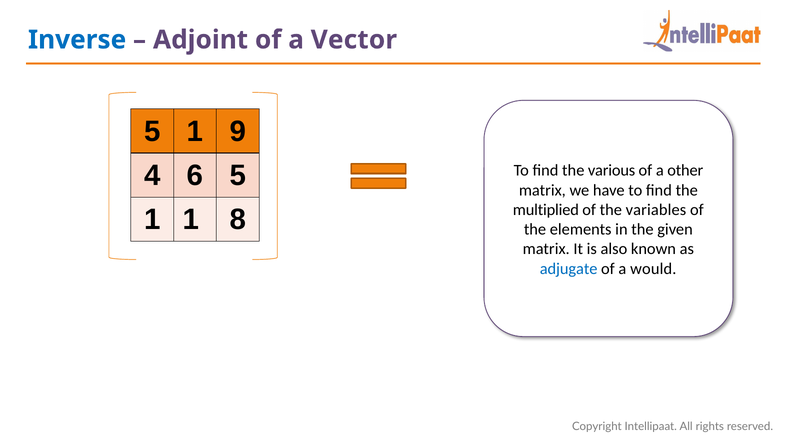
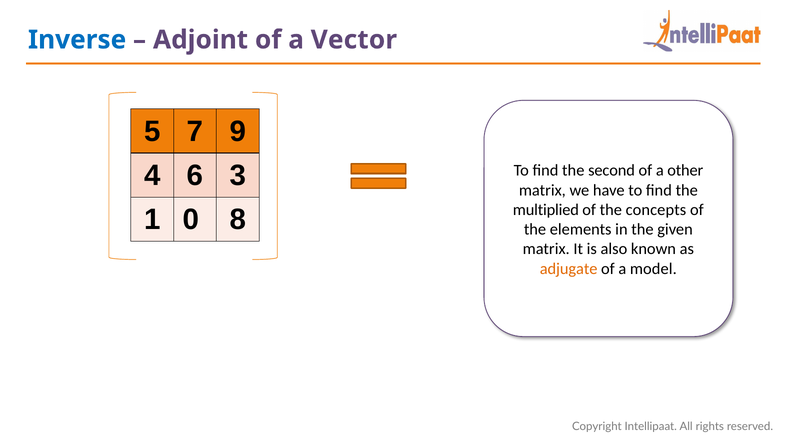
1 at (195, 131): 1 -> 7
6 5: 5 -> 3
various: various -> second
variables: variables -> concepts
1 1: 1 -> 0
adjugate colour: blue -> orange
would: would -> model
